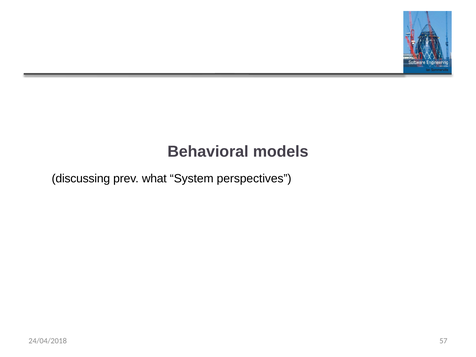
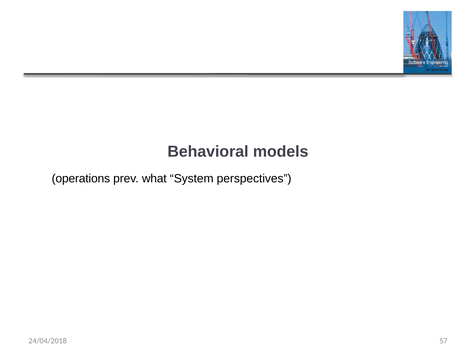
discussing: discussing -> operations
